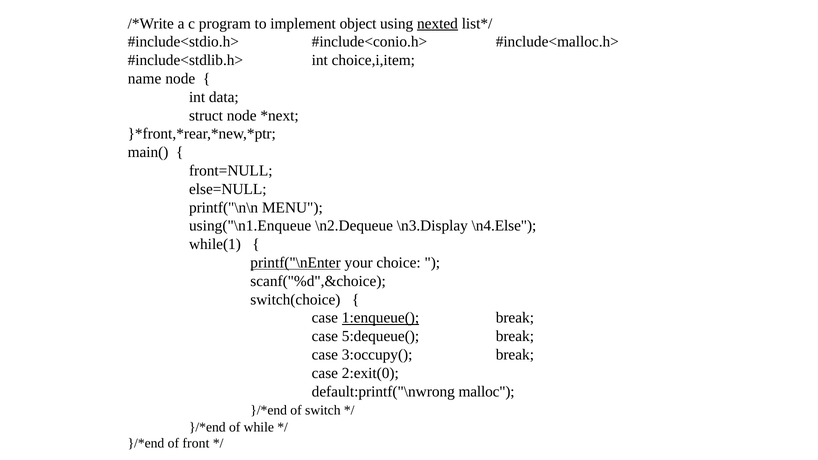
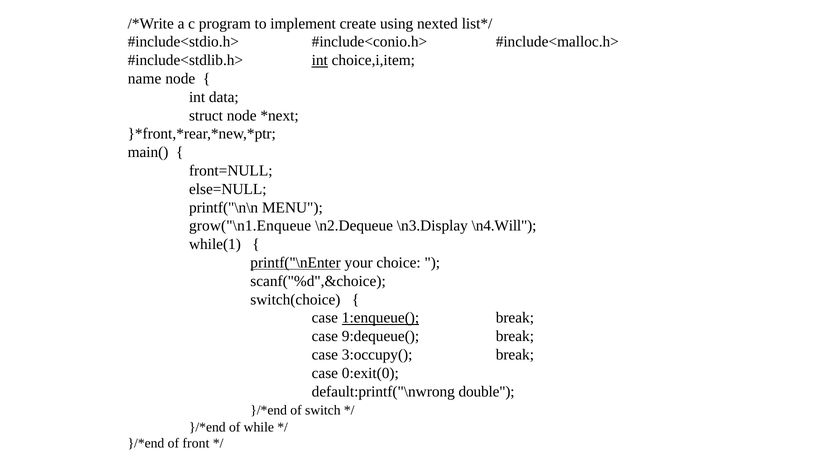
object: object -> create
nexted underline: present -> none
int at (320, 60) underline: none -> present
using("\n1.Enqueue: using("\n1.Enqueue -> grow("\n1.Enqueue
\n4.Else: \n4.Else -> \n4.Will
5:dequeue(: 5:dequeue( -> 9:dequeue(
2:exit(0: 2:exit(0 -> 0:exit(0
malloc: malloc -> double
